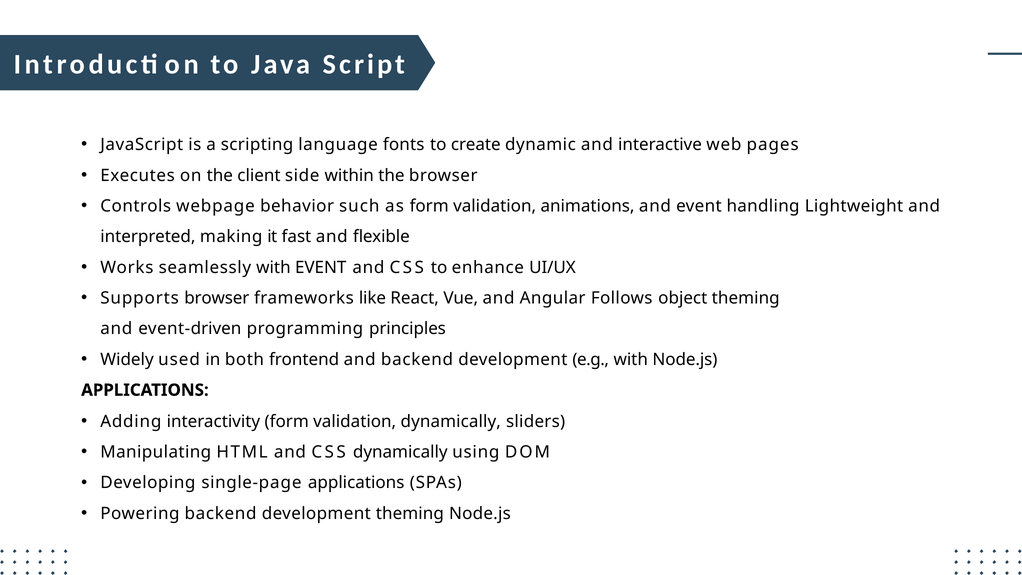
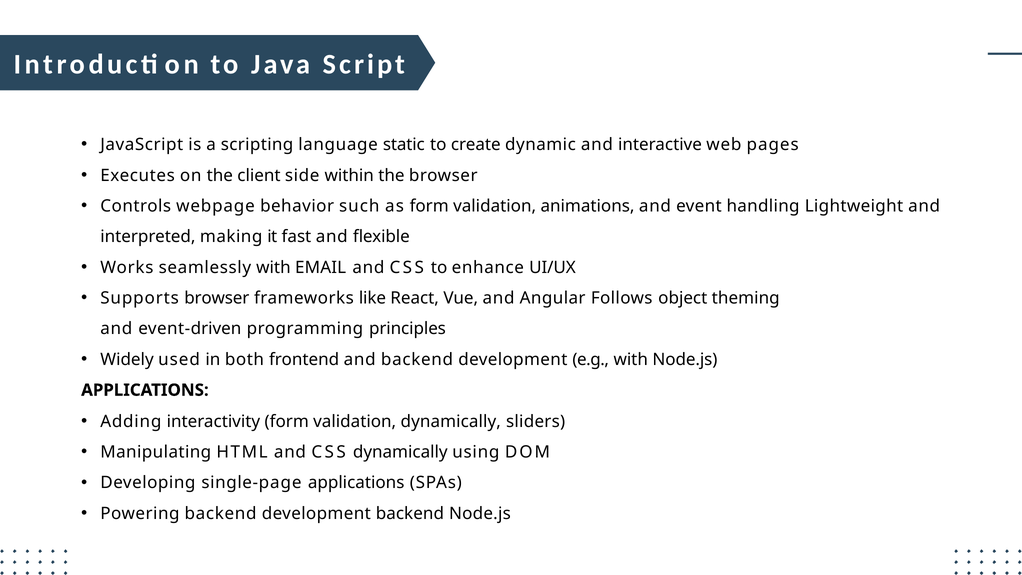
fonts: fonts -> static
with EVENT: EVENT -> EMAIL
development theming: theming -> backend
